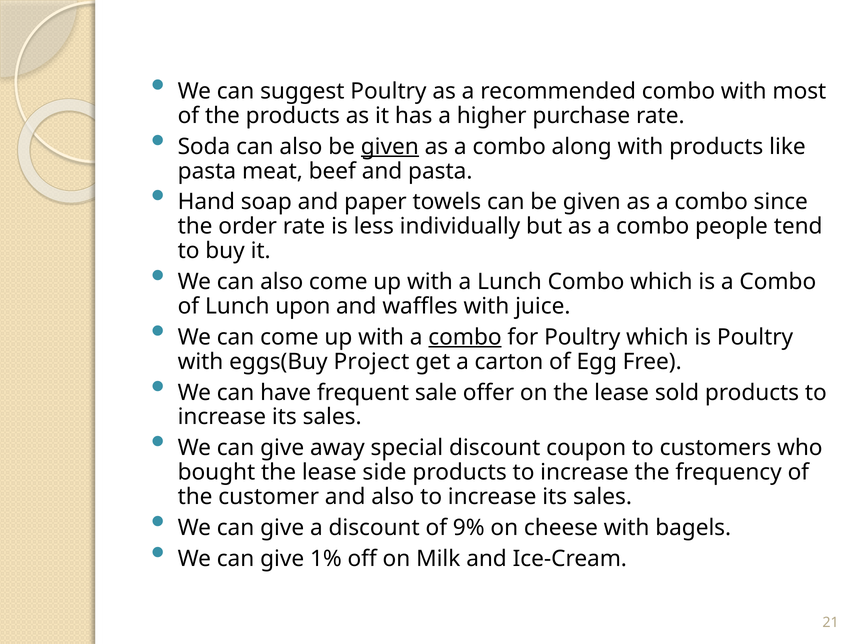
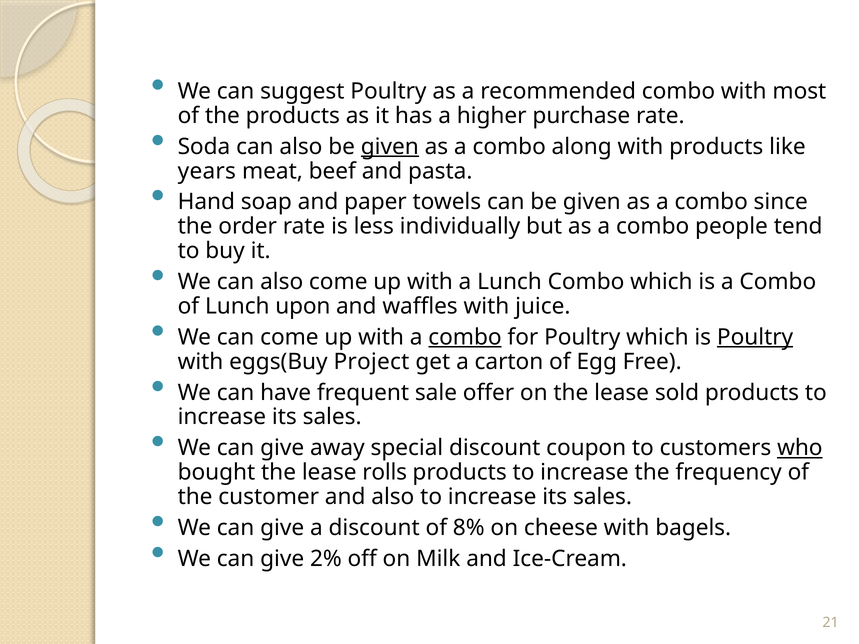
pasta at (207, 171): pasta -> years
Poultry at (755, 337) underline: none -> present
who underline: none -> present
side: side -> rolls
9%: 9% -> 8%
1%: 1% -> 2%
